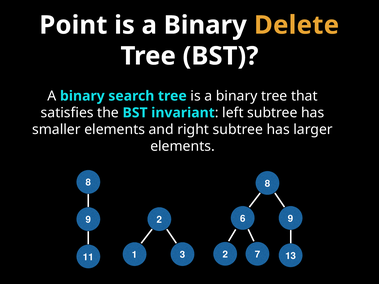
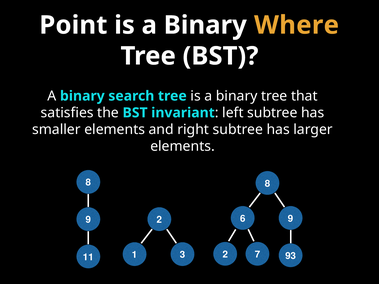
Delete: Delete -> Where
13: 13 -> 93
